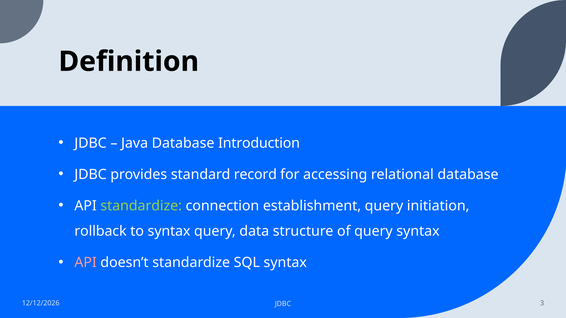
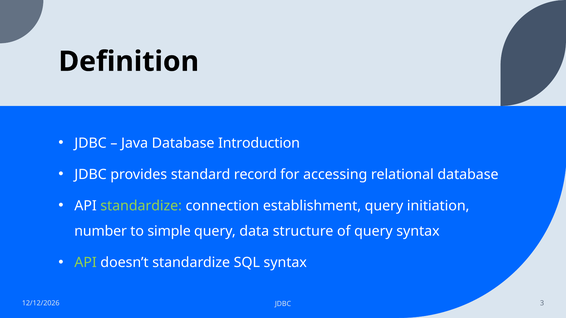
rollback: rollback -> number
to syntax: syntax -> simple
API at (86, 263) colour: pink -> light green
